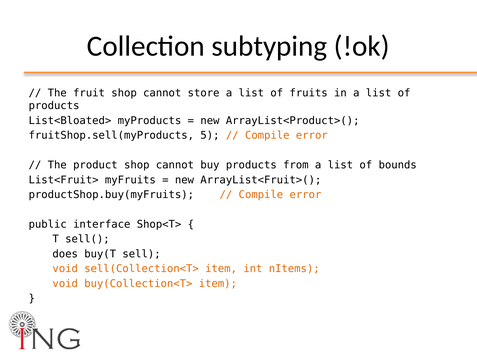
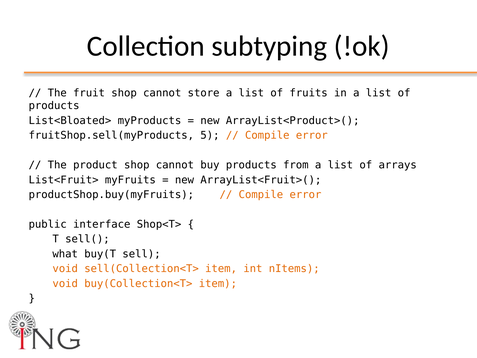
bounds: bounds -> arrays
does: does -> what
